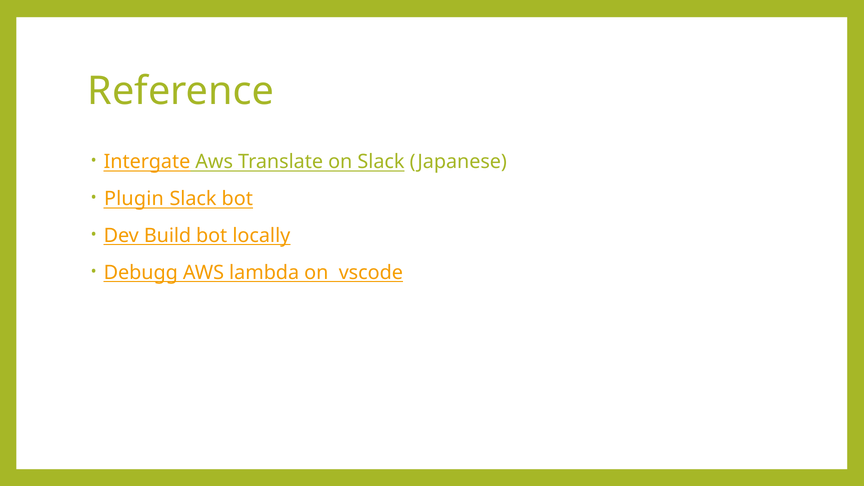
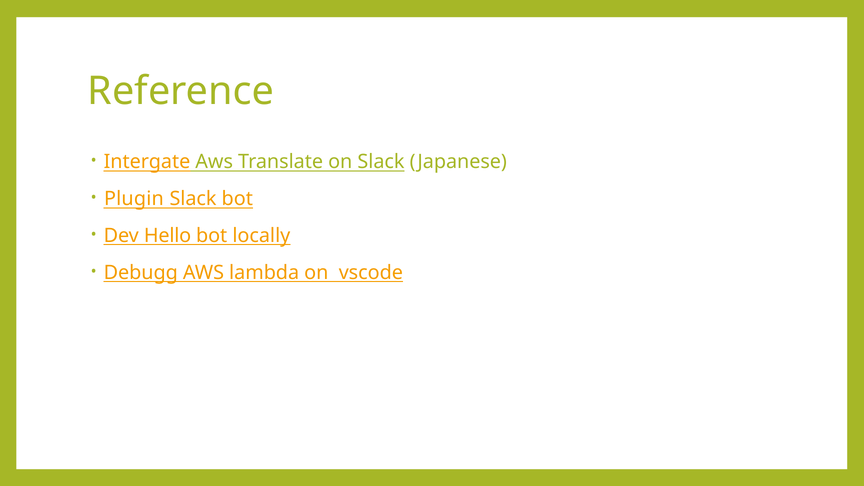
Build: Build -> Hello
